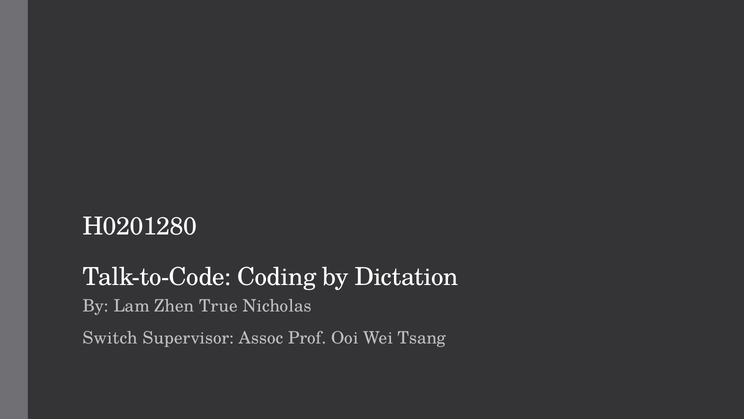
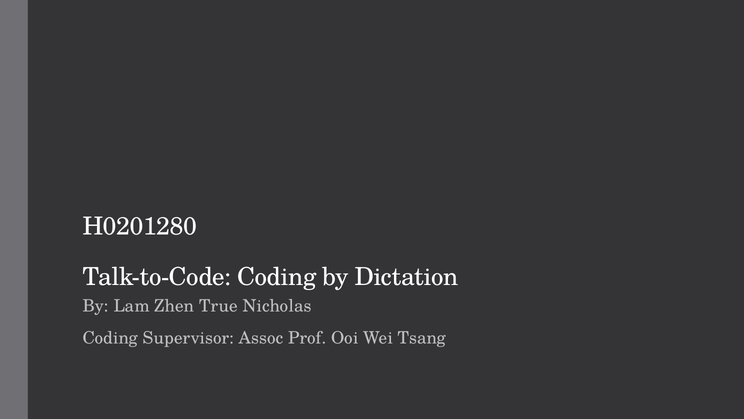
Switch at (110, 337): Switch -> Coding
